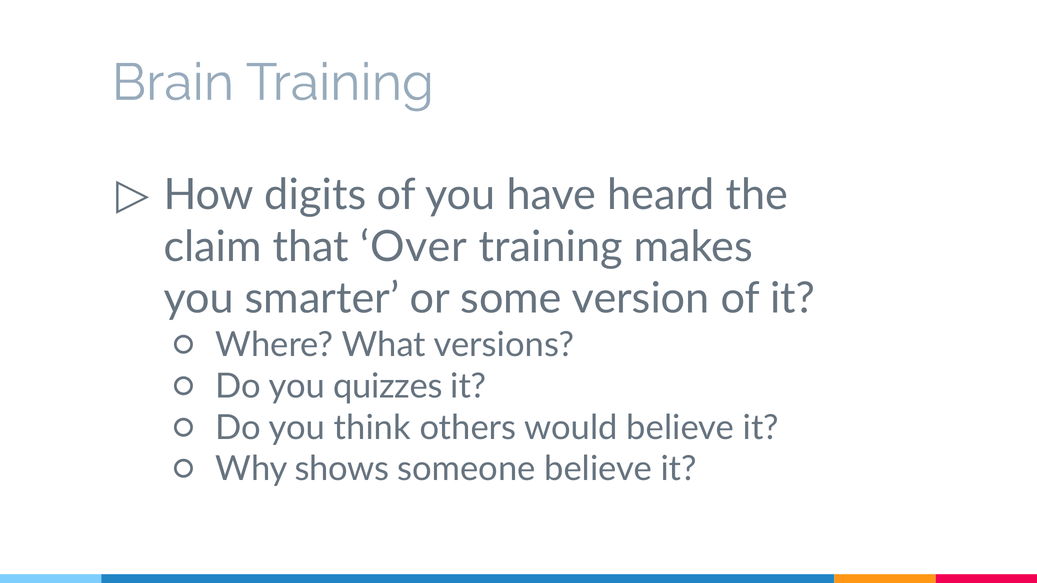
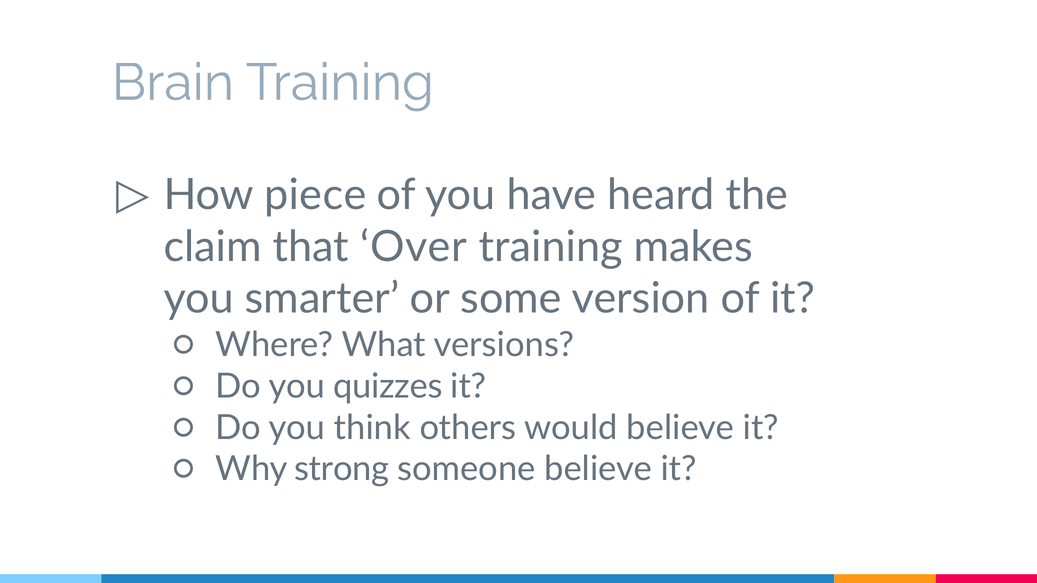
digits: digits -> piece
shows: shows -> strong
